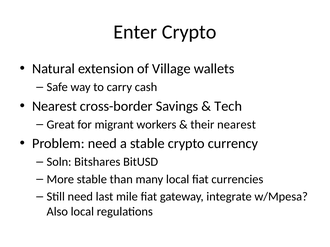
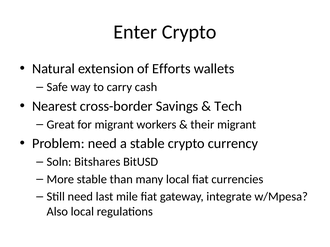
Village: Village -> Efforts
their nearest: nearest -> migrant
